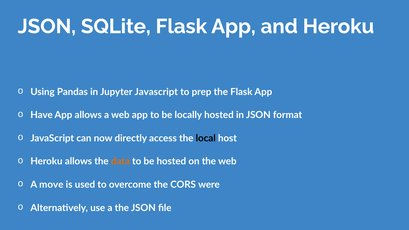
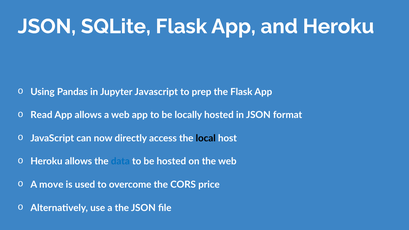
Have: Have -> Read
data colour: orange -> blue
were: were -> price
